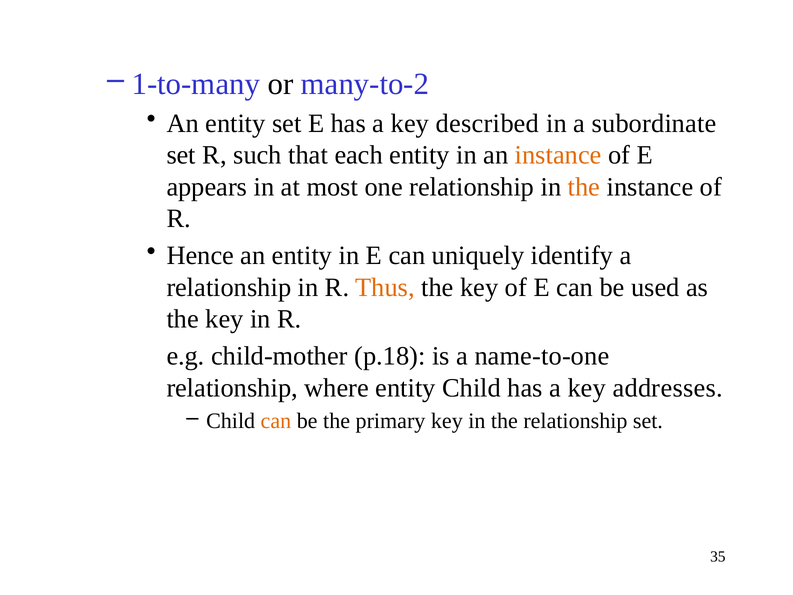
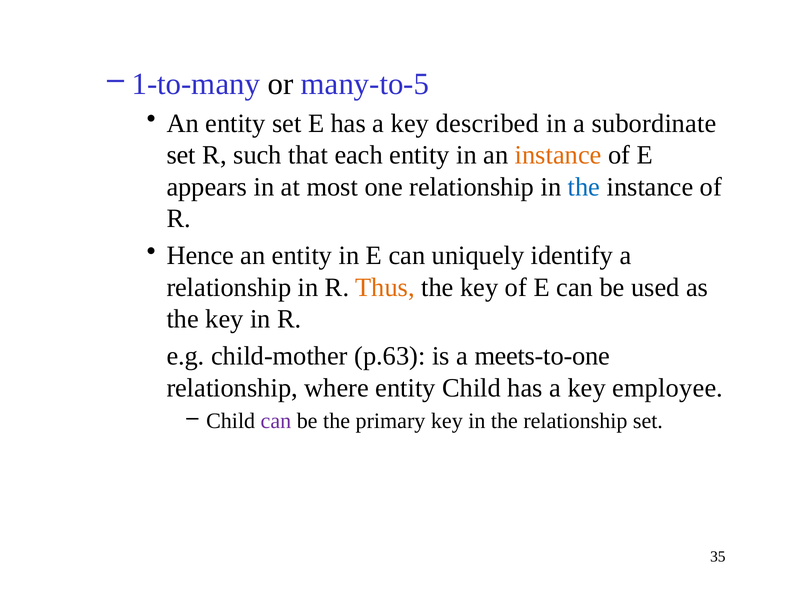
many-to-2: many-to-2 -> many-to-5
the at (584, 187) colour: orange -> blue
p.18: p.18 -> p.63
name-to-one: name-to-one -> meets-to-one
addresses: addresses -> employee
can at (276, 421) colour: orange -> purple
